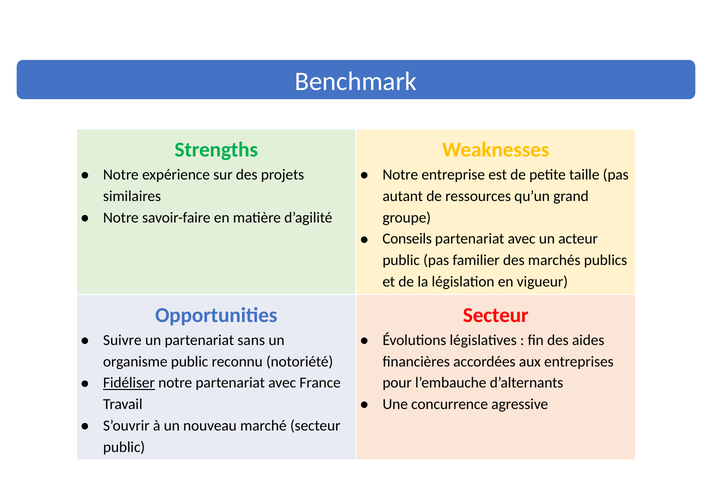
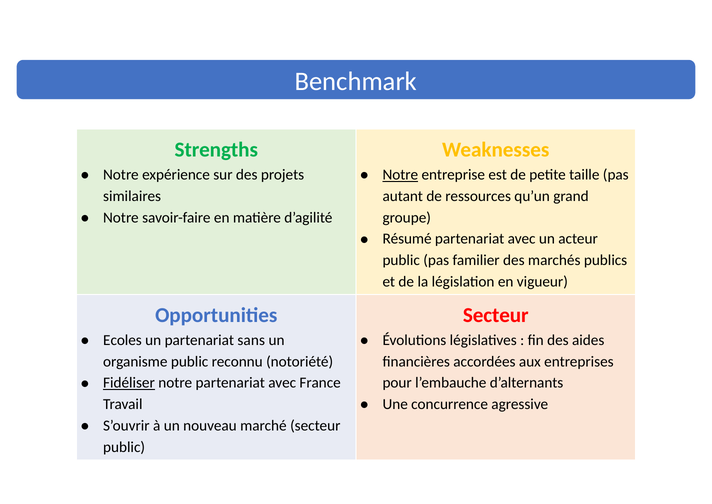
Notre at (400, 175) underline: none -> present
Conseils: Conseils -> Résumé
Suivre: Suivre -> Ecoles
